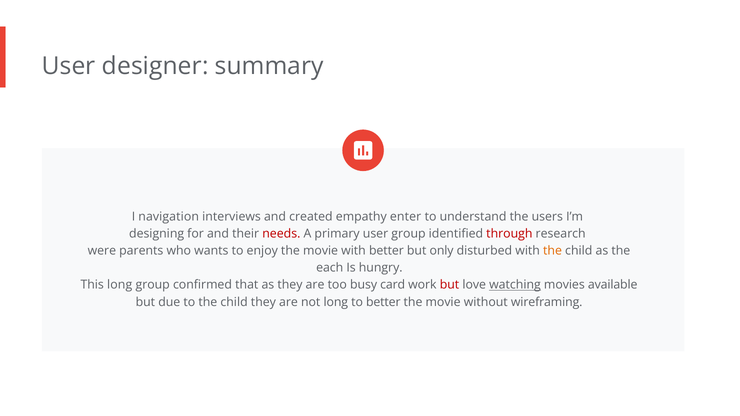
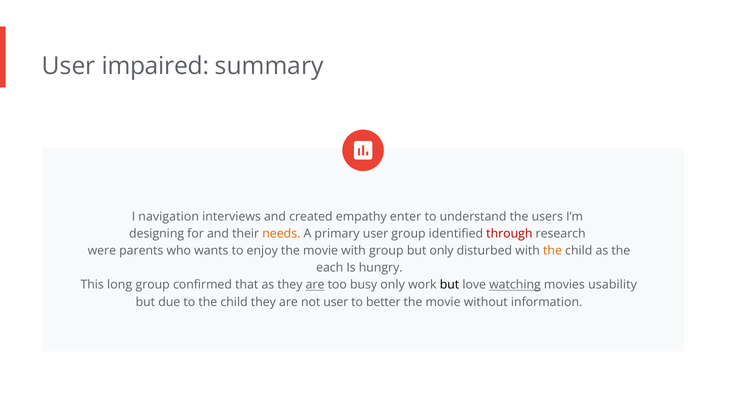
designer: designer -> impaired
needs colour: red -> orange
with better: better -> group
are at (315, 285) underline: none -> present
busy card: card -> only
but at (450, 285) colour: red -> black
available: available -> usability
not long: long -> user
wireframing: wireframing -> information
